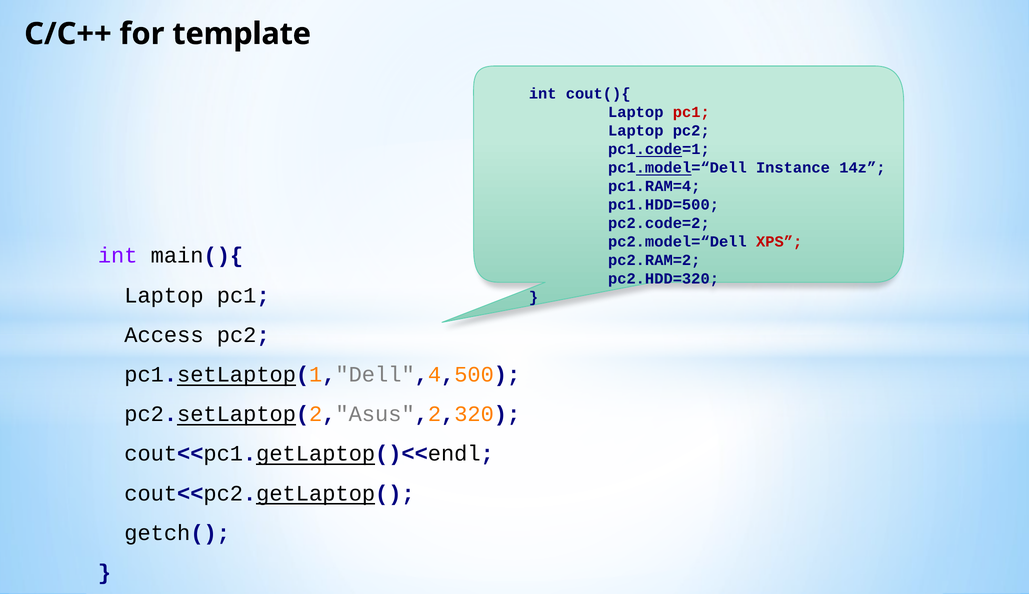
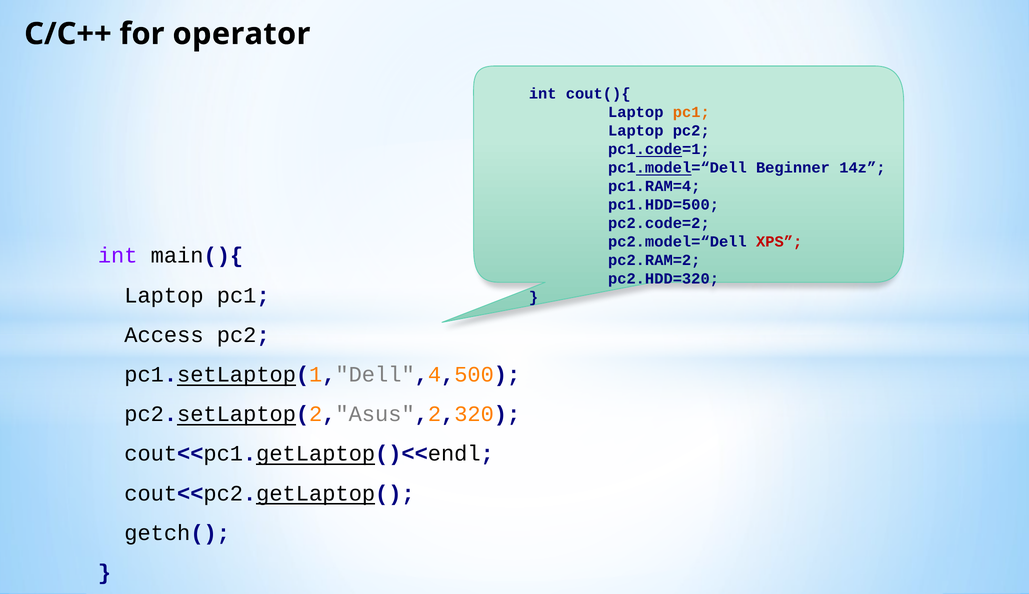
template: template -> operator
pc1 at (691, 112) colour: red -> orange
Instance: Instance -> Beginner
